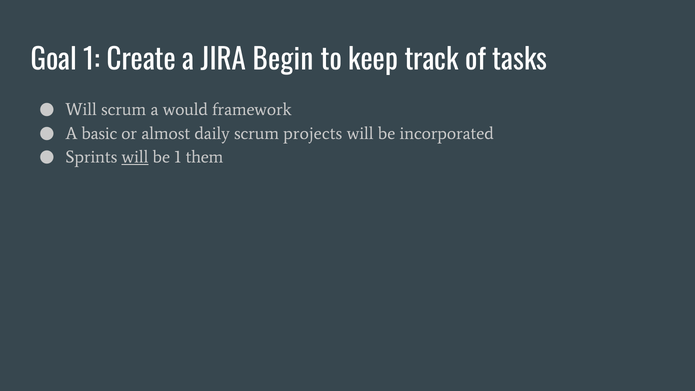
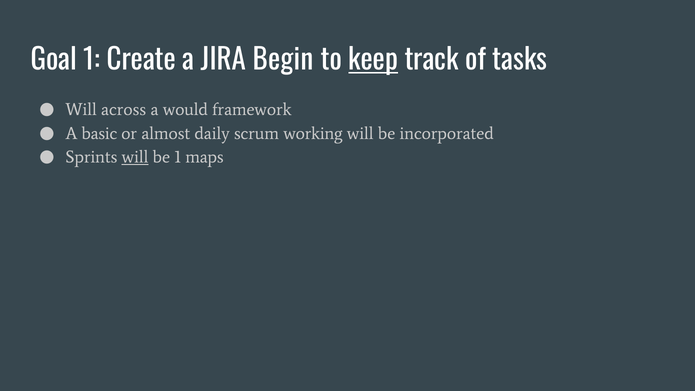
keep underline: none -> present
Will scrum: scrum -> across
projects: projects -> working
them: them -> maps
